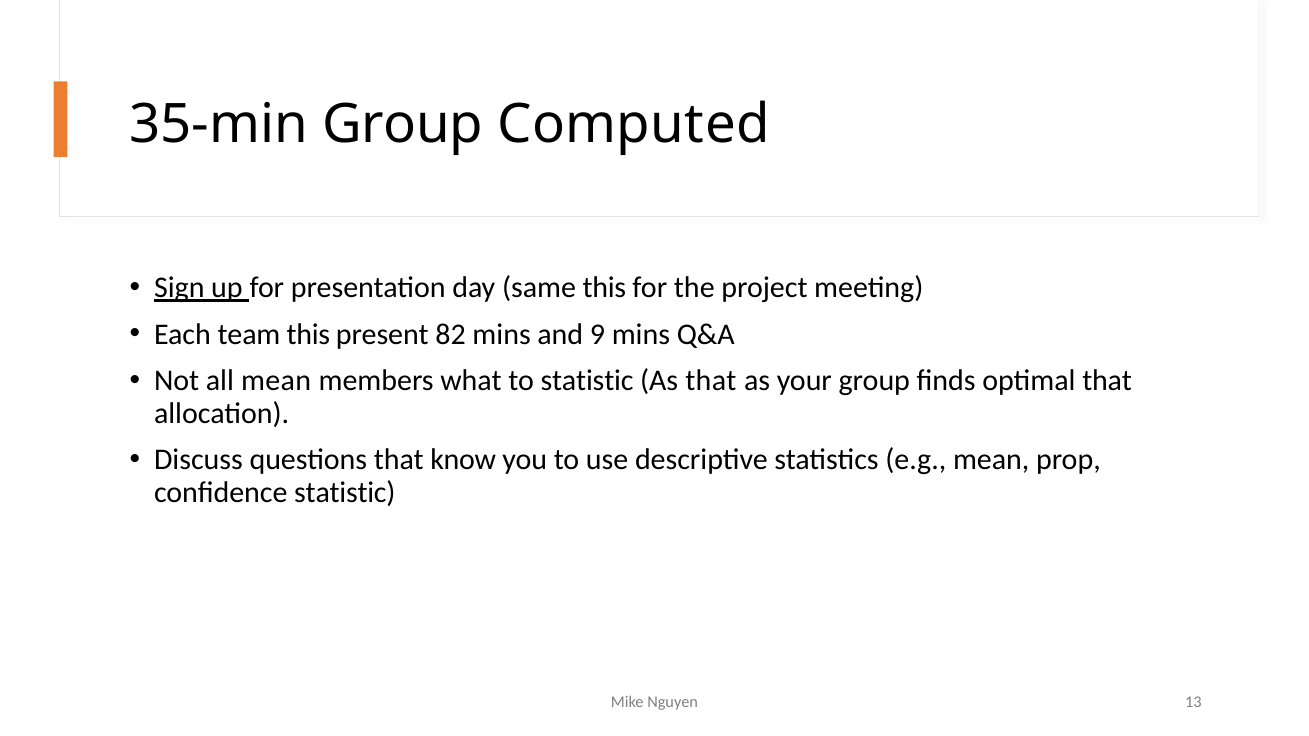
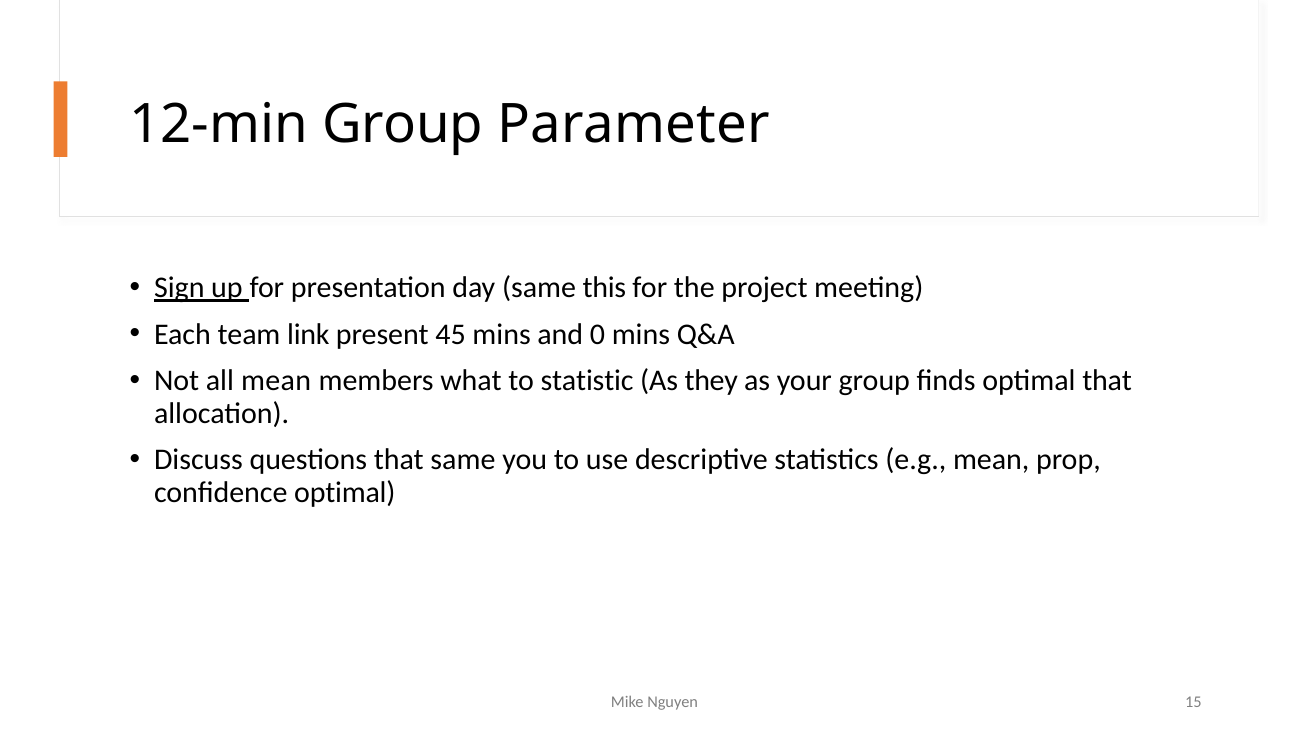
35-min: 35-min -> 12-min
Computed: Computed -> Parameter
team this: this -> link
82: 82 -> 45
9: 9 -> 0
As that: that -> they
that know: know -> same
confidence statistic: statistic -> optimal
13: 13 -> 15
